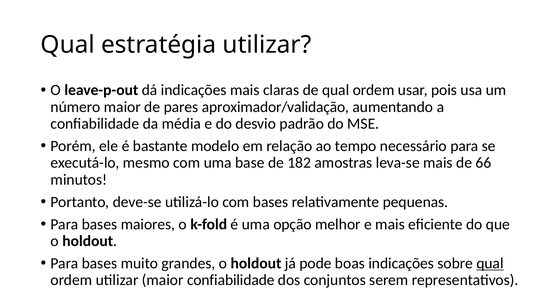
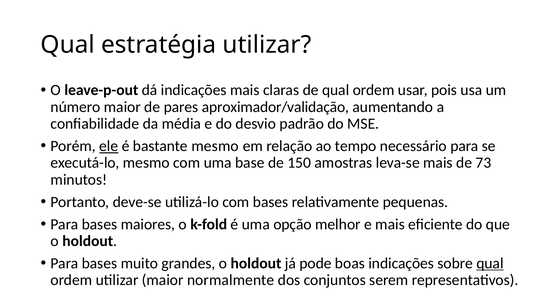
ele underline: none -> present
bastante modelo: modelo -> mesmo
182: 182 -> 150
66: 66 -> 73
maior confiabilidade: confiabilidade -> normalmente
